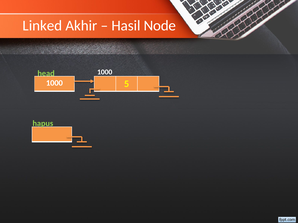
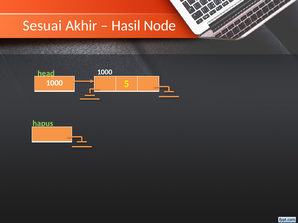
Linked: Linked -> Sesuai
